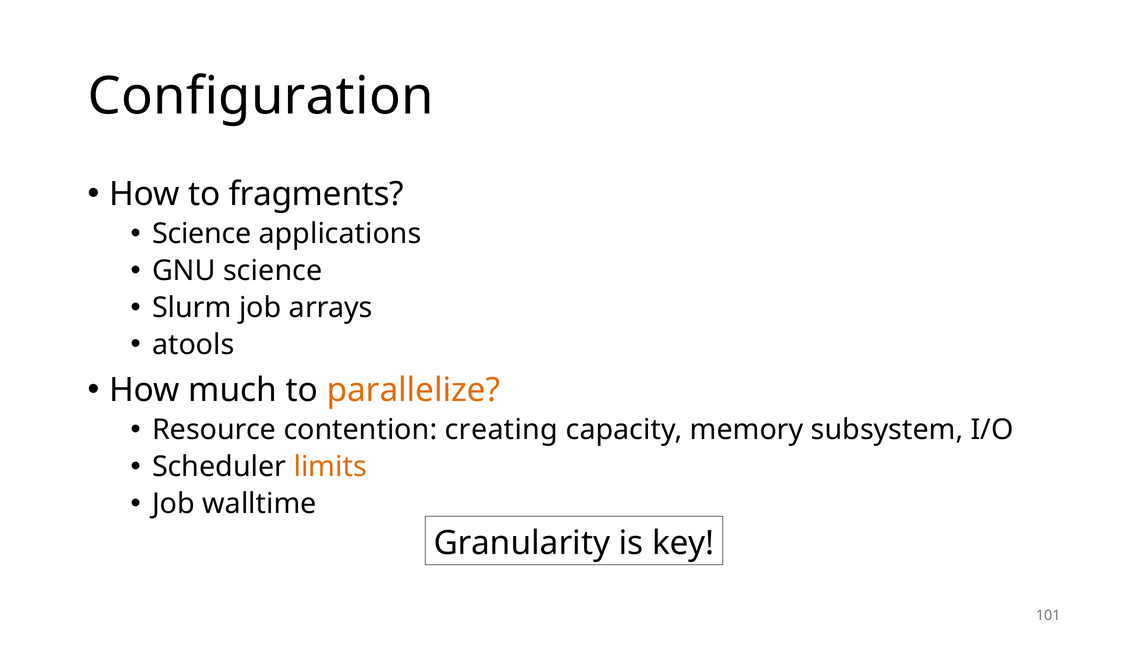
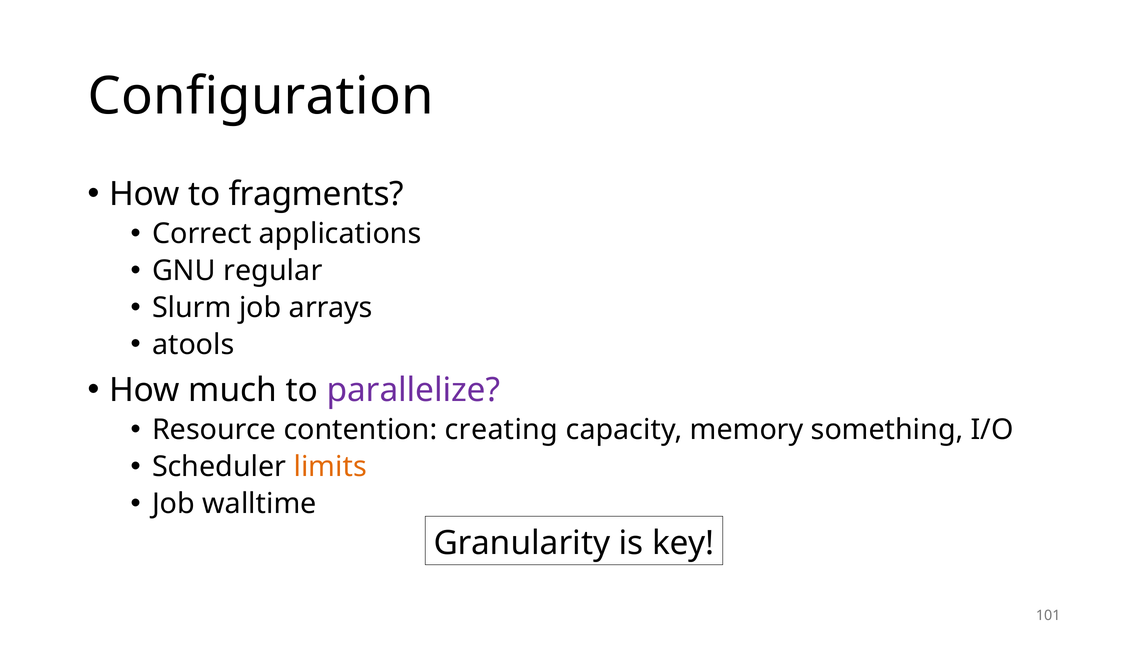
Science at (202, 234): Science -> Correct
GNU science: science -> regular
parallelize colour: orange -> purple
subsystem: subsystem -> something
